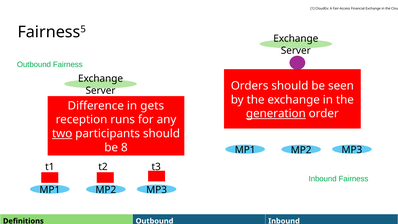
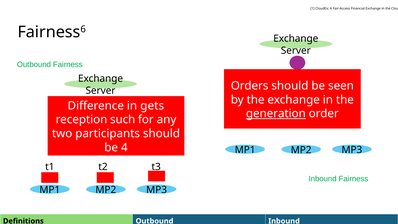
5: 5 -> 6
runs: runs -> such
two underline: present -> none
8: 8 -> 4
